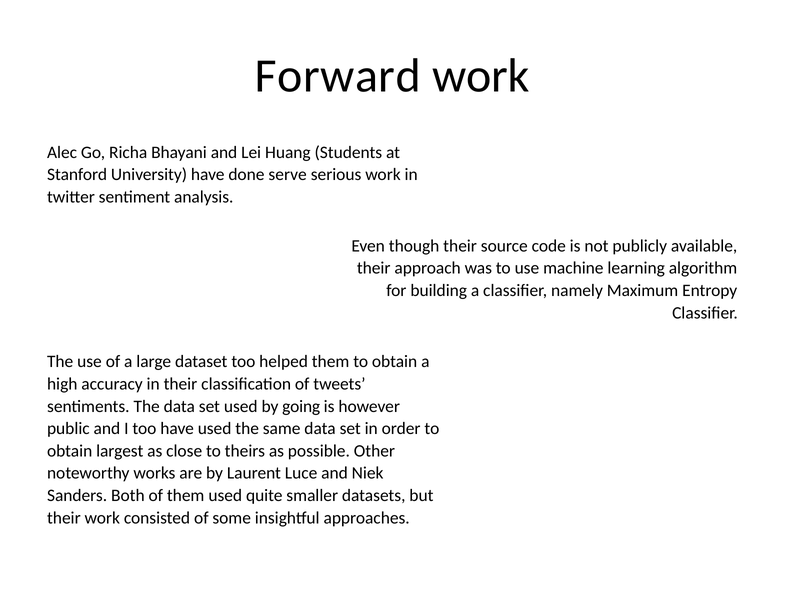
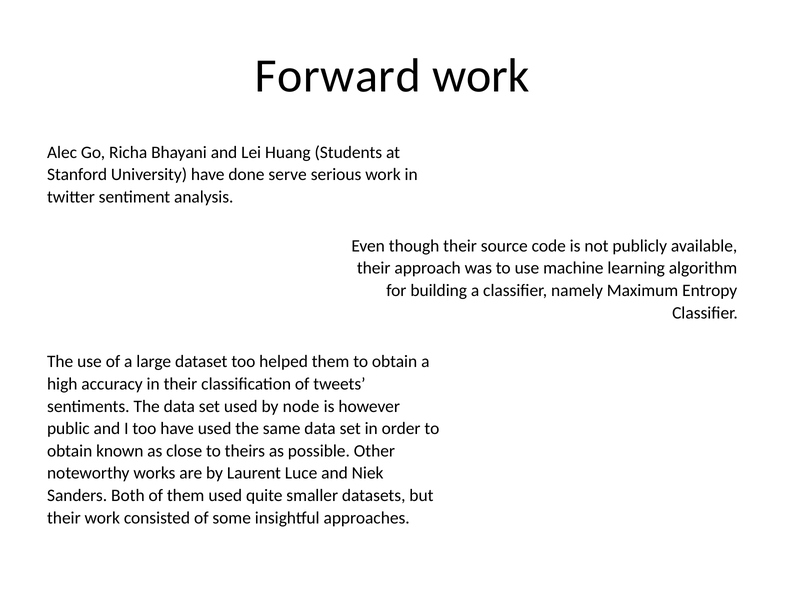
going: going -> node
largest: largest -> known
